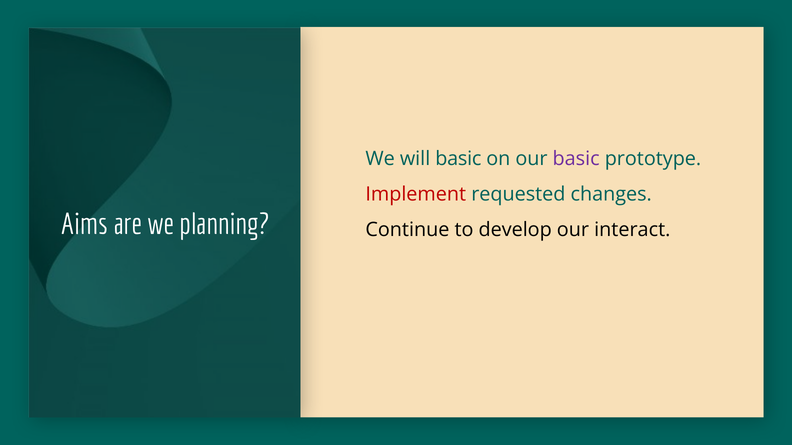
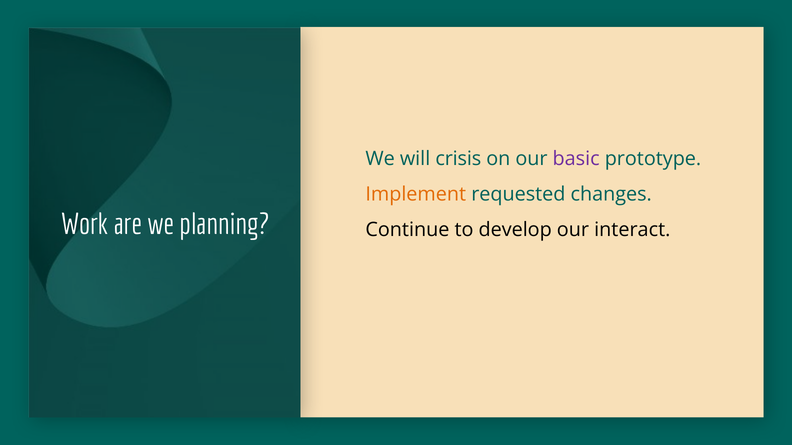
will basic: basic -> crisis
Implement colour: red -> orange
Aims: Aims -> Work
